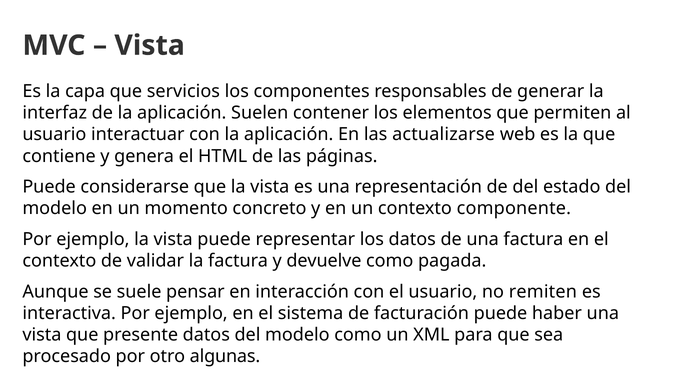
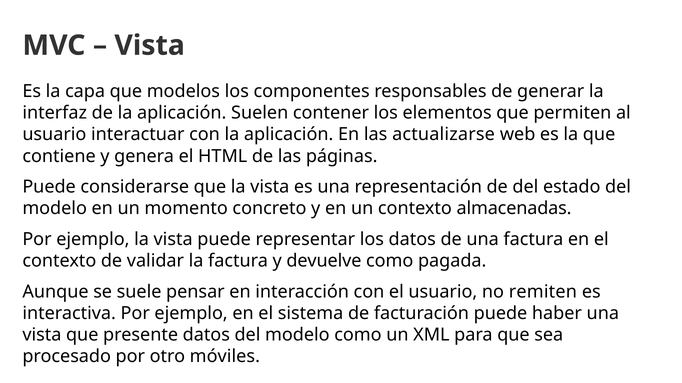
servicios: servicios -> modelos
componente: componente -> almacenadas
algunas: algunas -> móviles
